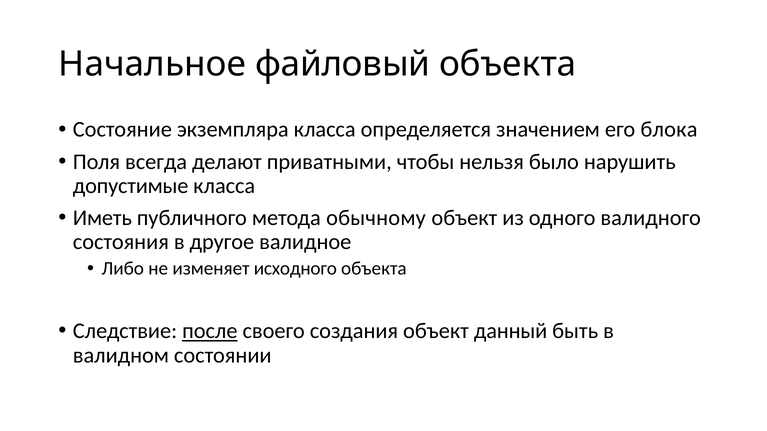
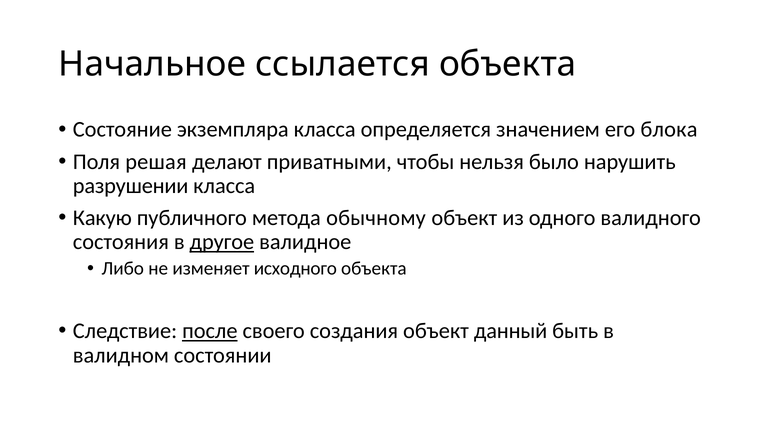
файловый: файловый -> ссылается
всегда: всегда -> решая
допустимые: допустимые -> разрушении
Иметь: Иметь -> Какую
другое underline: none -> present
